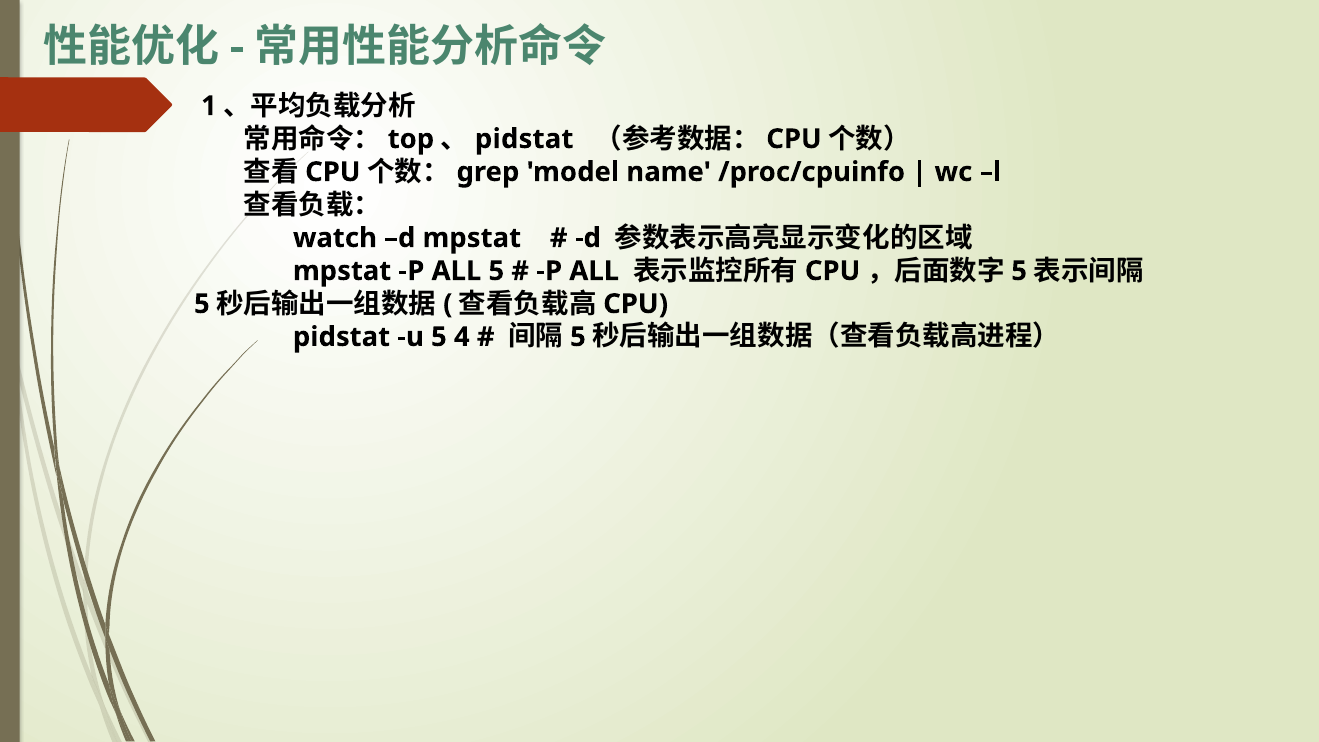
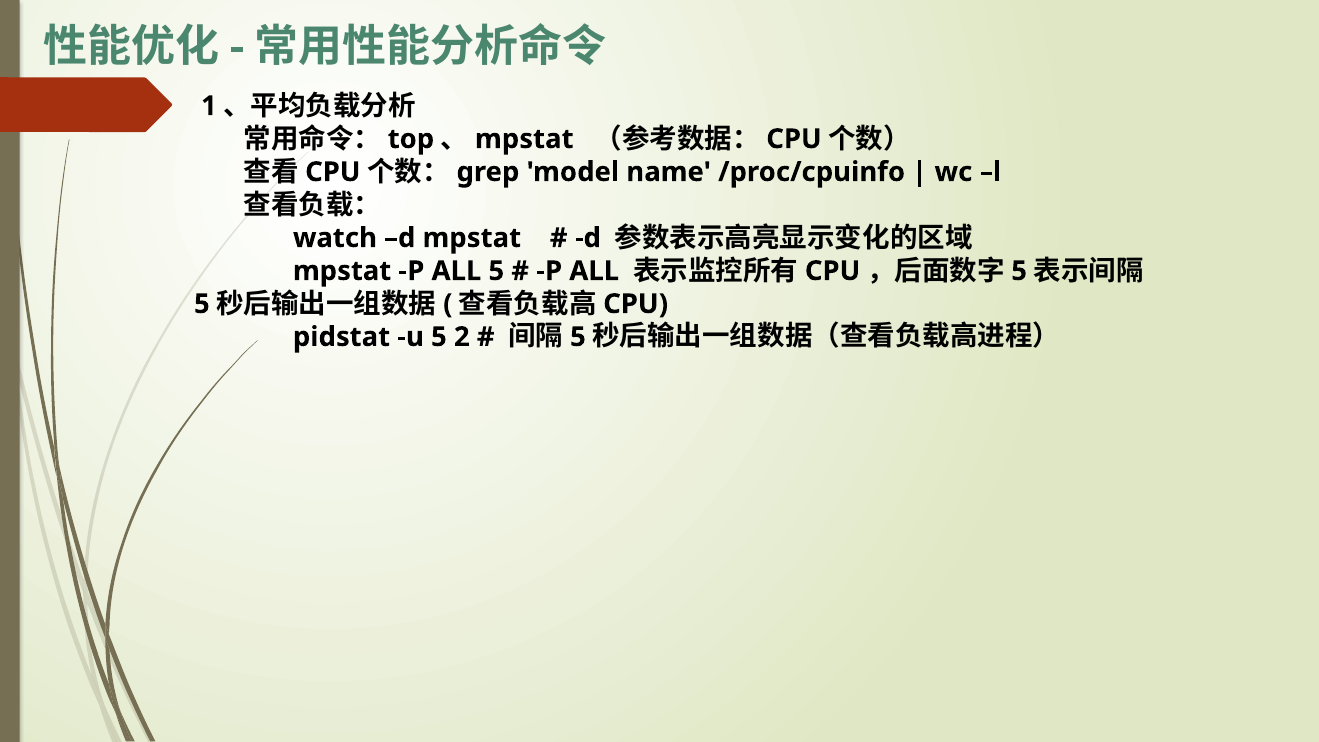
pidstat at (524, 139): pidstat -> mpstat
4: 4 -> 2
